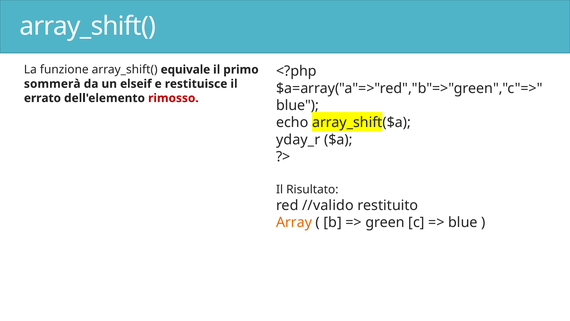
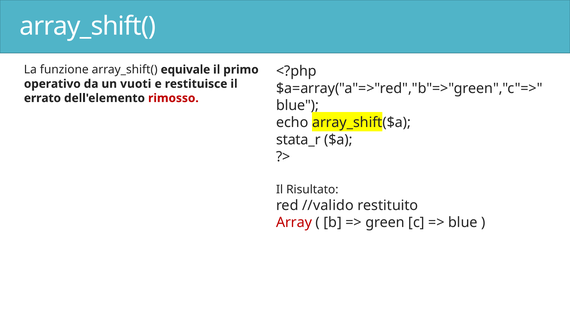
sommerà: sommerà -> operativo
elseif: elseif -> vuoti
yday_r: yday_r -> stata_r
Array colour: orange -> red
